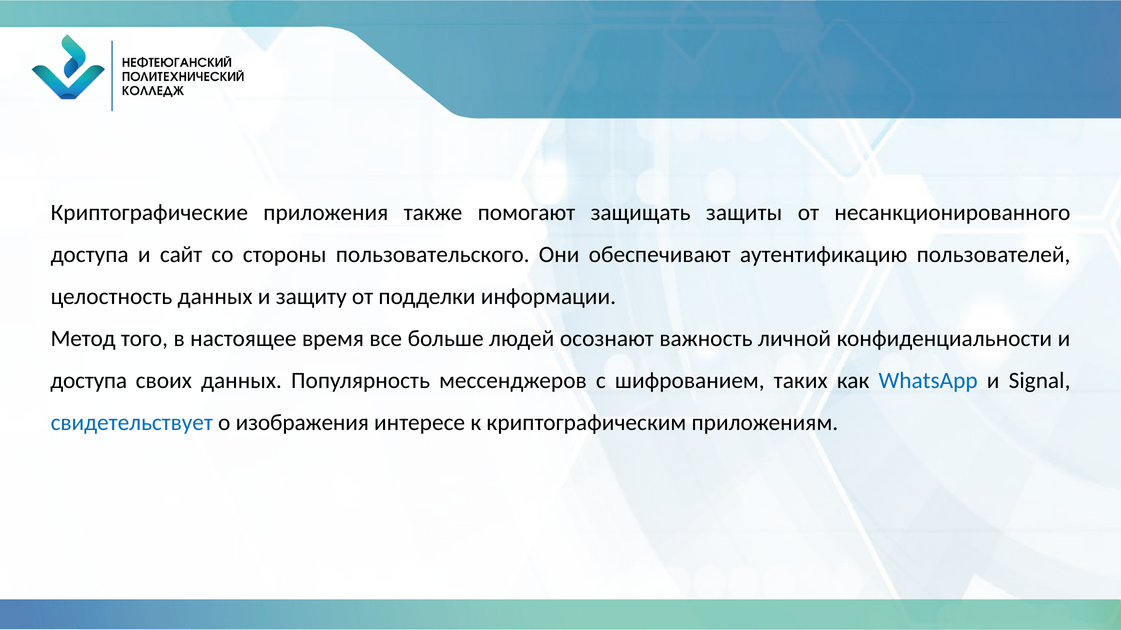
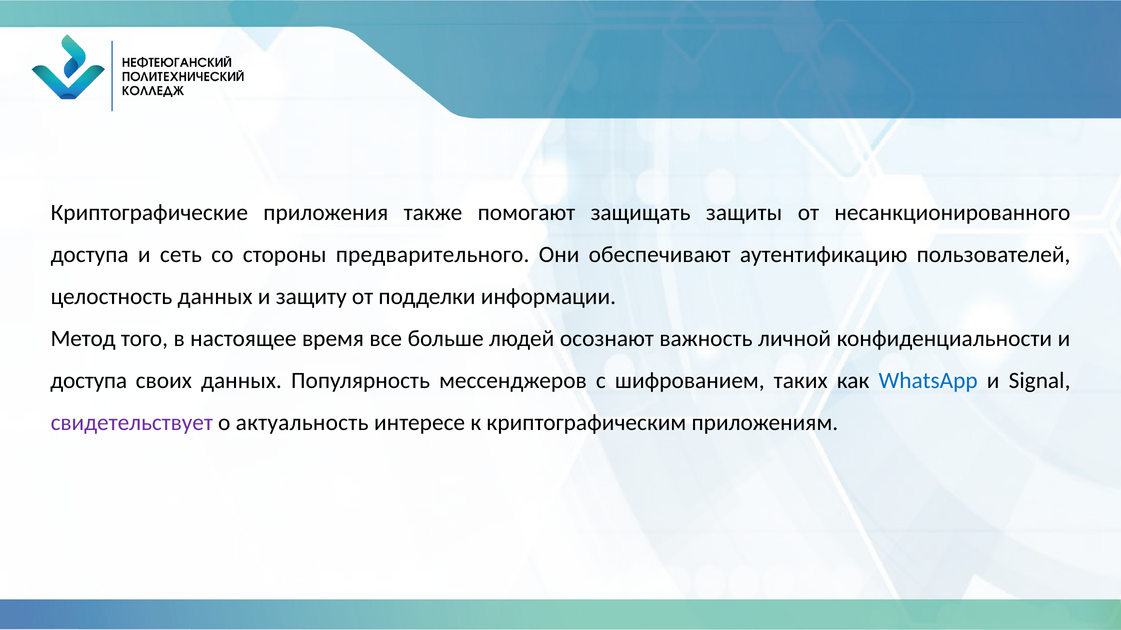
сайт: сайт -> сеть
пользовательского: пользовательского -> предварительного
свидетельствует colour: blue -> purple
изображения: изображения -> актуальность
